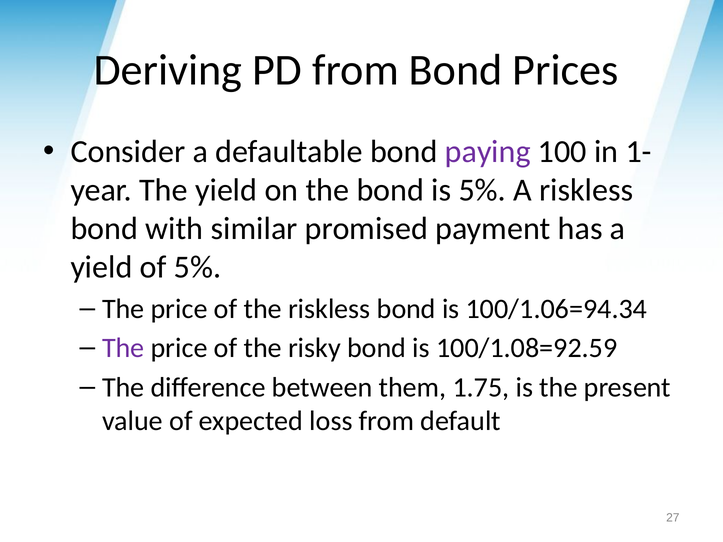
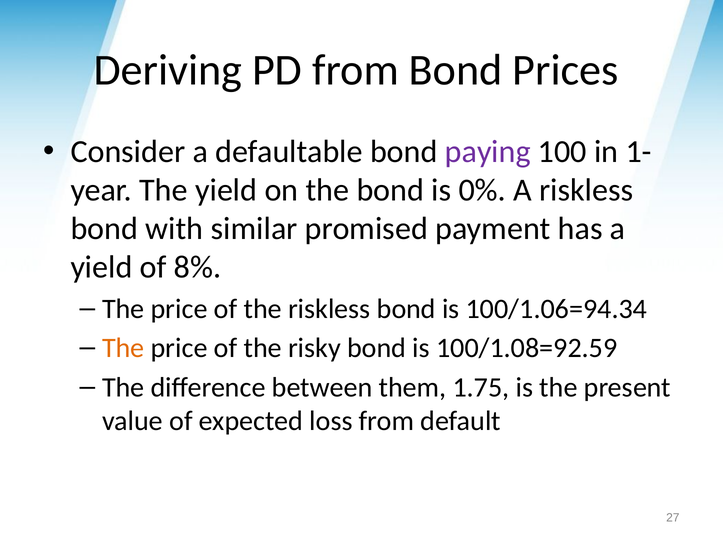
is 5%: 5% -> 0%
of 5%: 5% -> 8%
The at (123, 348) colour: purple -> orange
